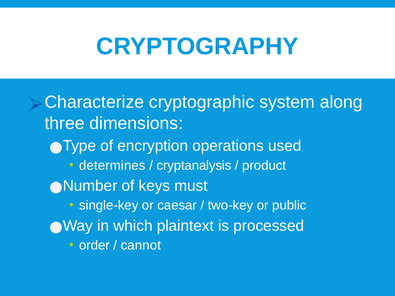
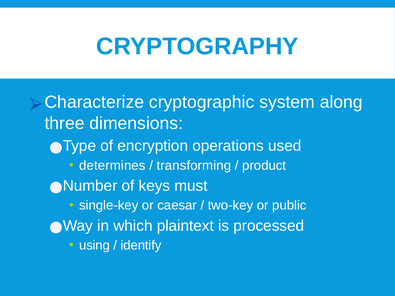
cryptanalysis: cryptanalysis -> transforming
order: order -> using
cannot: cannot -> identify
